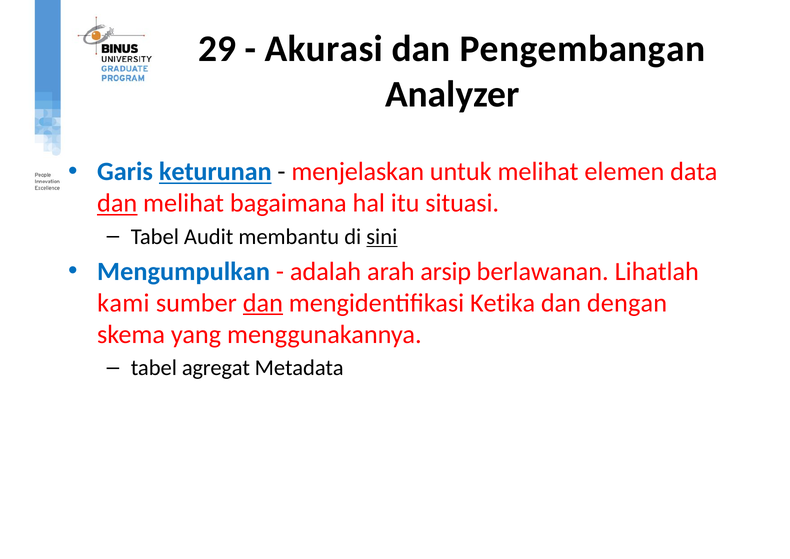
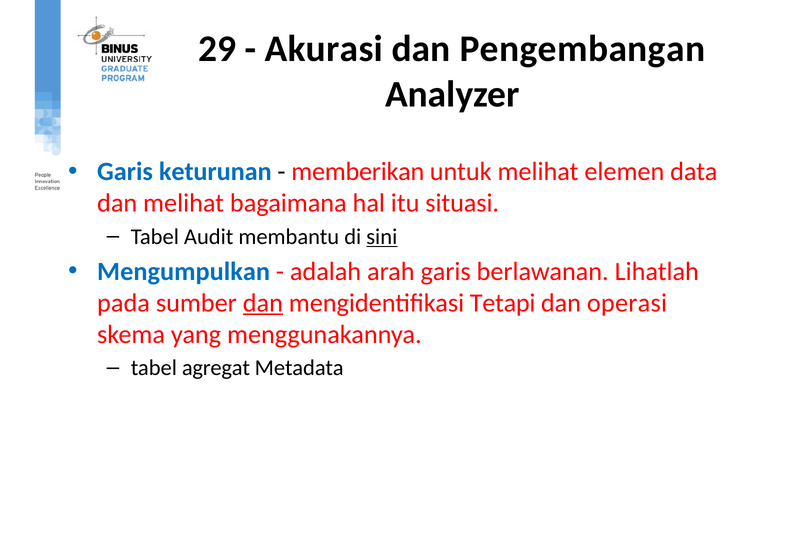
keturunan underline: present -> none
menjelaskan: menjelaskan -> memberikan
dan at (117, 203) underline: present -> none
arah arsip: arsip -> garis
kami: kami -> pada
Ketika: Ketika -> Tetapi
dengan: dengan -> operasi
